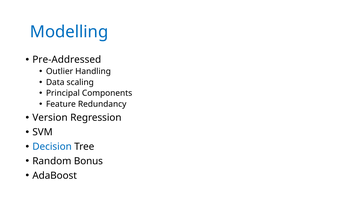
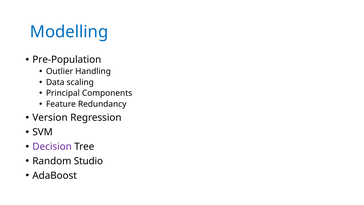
Pre-Addressed: Pre-Addressed -> Pre-Population
Decision colour: blue -> purple
Bonus: Bonus -> Studio
